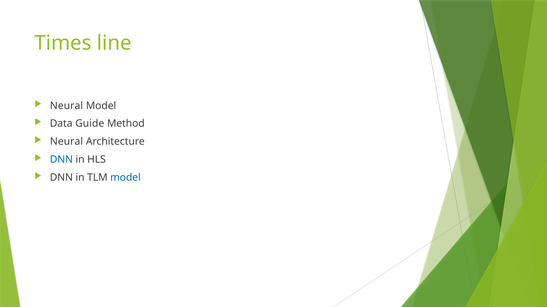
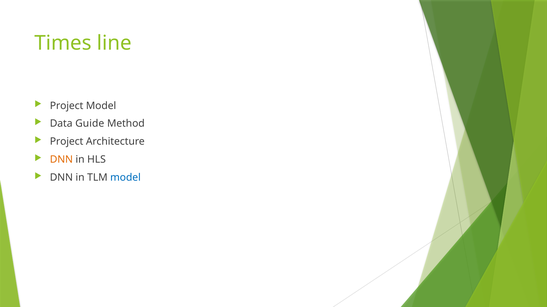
Neural at (67, 106): Neural -> Project
Neural at (67, 142): Neural -> Project
DNN at (61, 160) colour: blue -> orange
